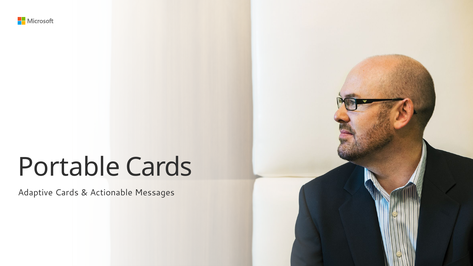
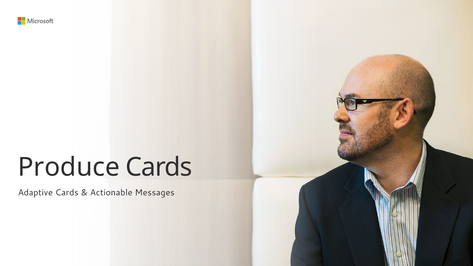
Portable: Portable -> Produce
